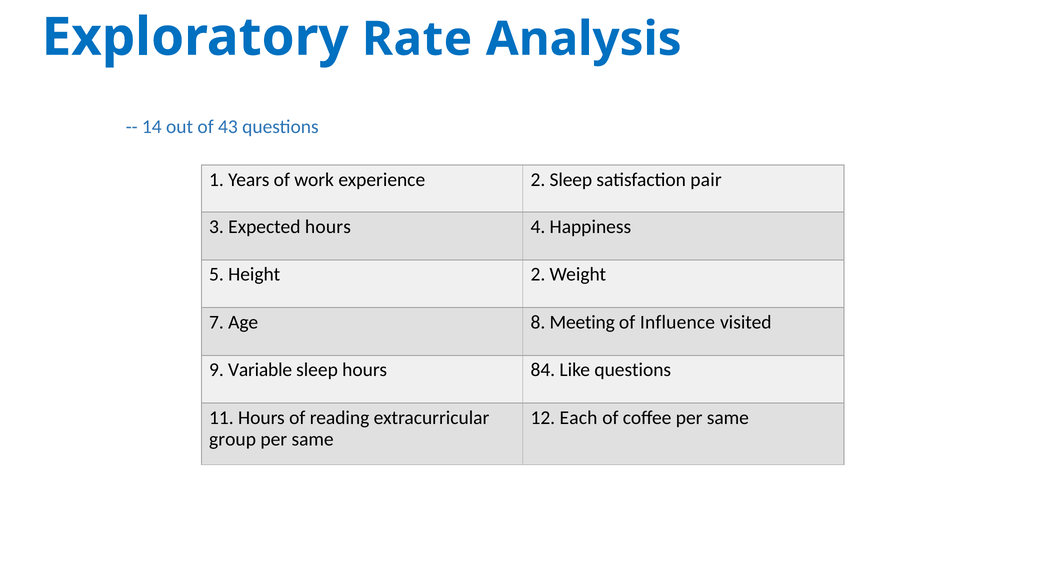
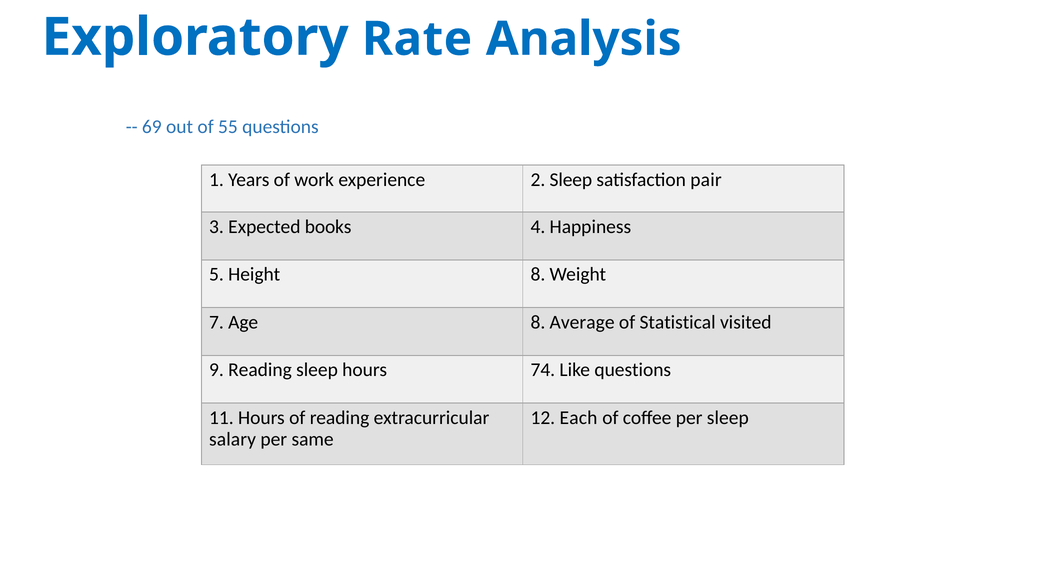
14: 14 -> 69
43: 43 -> 55
Expected hours: hours -> books
Height 2: 2 -> 8
Meeting: Meeting -> Average
Influence: Influence -> Statistical
9 Variable: Variable -> Reading
84: 84 -> 74
coffee per same: same -> sleep
group: group -> salary
